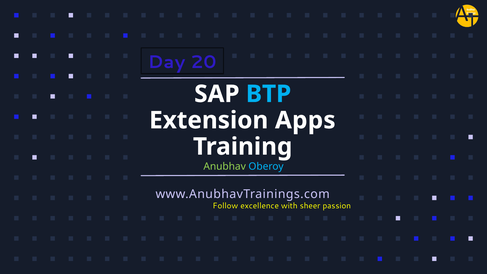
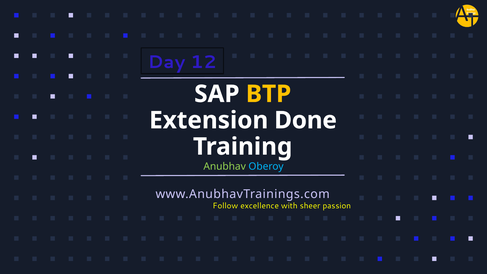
20: 20 -> 12
BTP colour: light blue -> yellow
Apps: Apps -> Done
